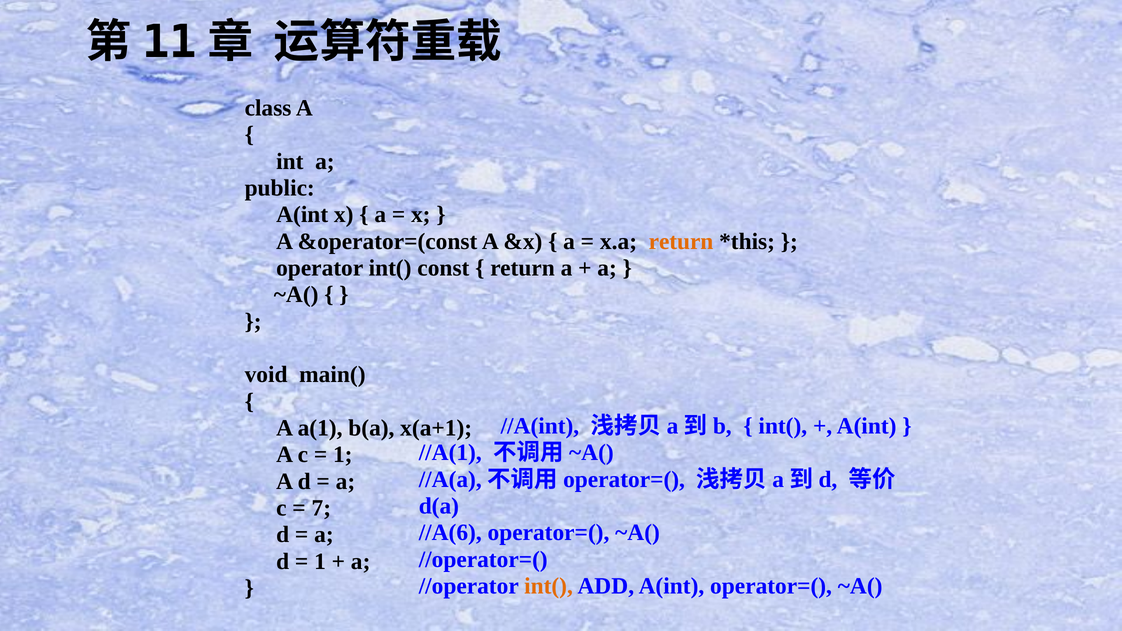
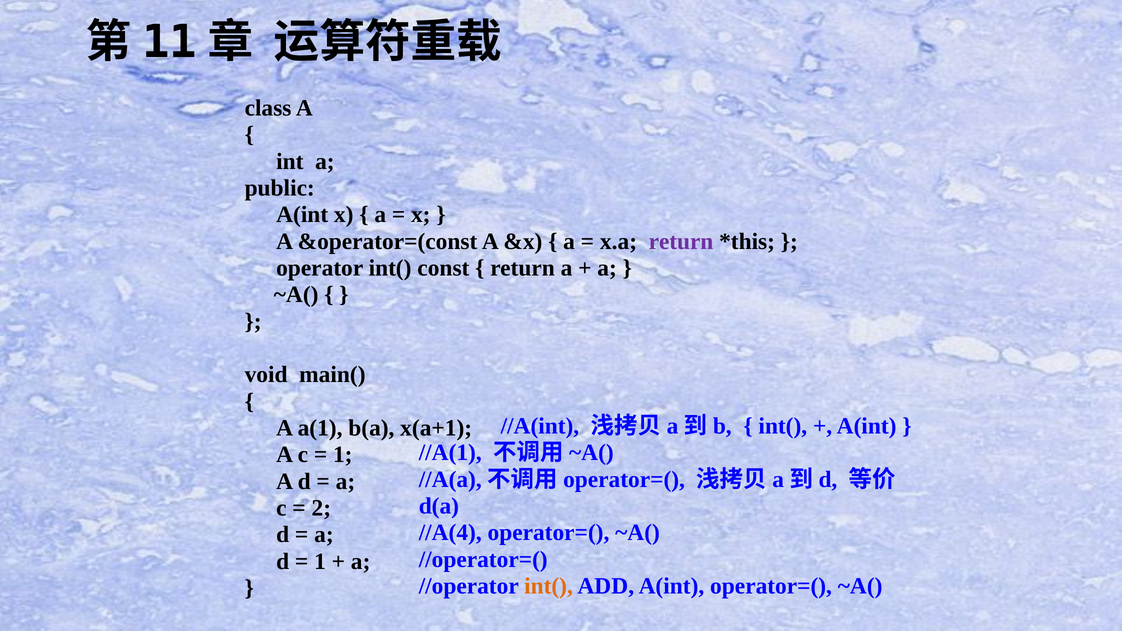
return at (681, 241) colour: orange -> purple
7: 7 -> 2
//A(6: //A(6 -> //A(4
